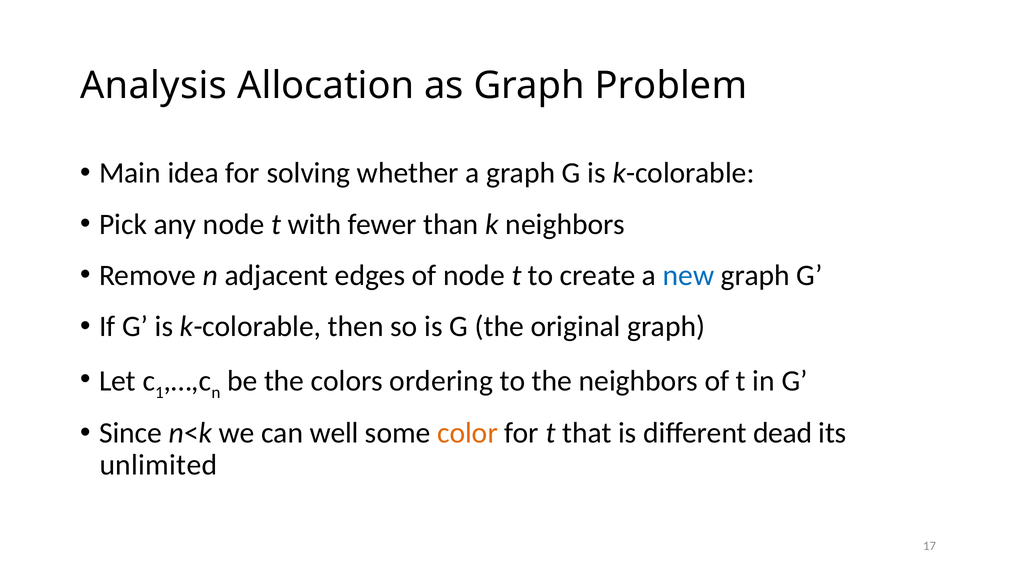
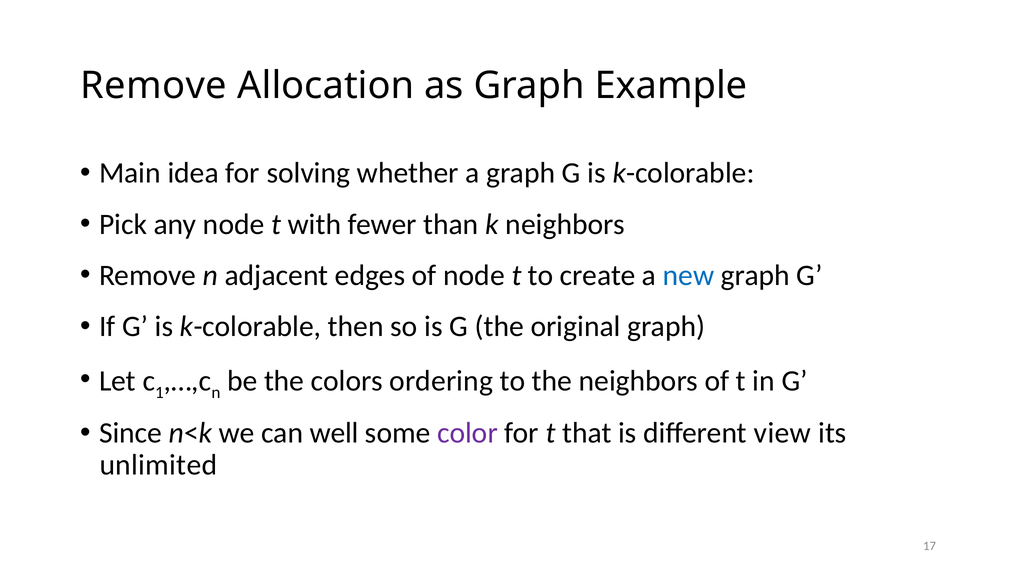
Analysis at (154, 85): Analysis -> Remove
Problem: Problem -> Example
color colour: orange -> purple
dead: dead -> view
